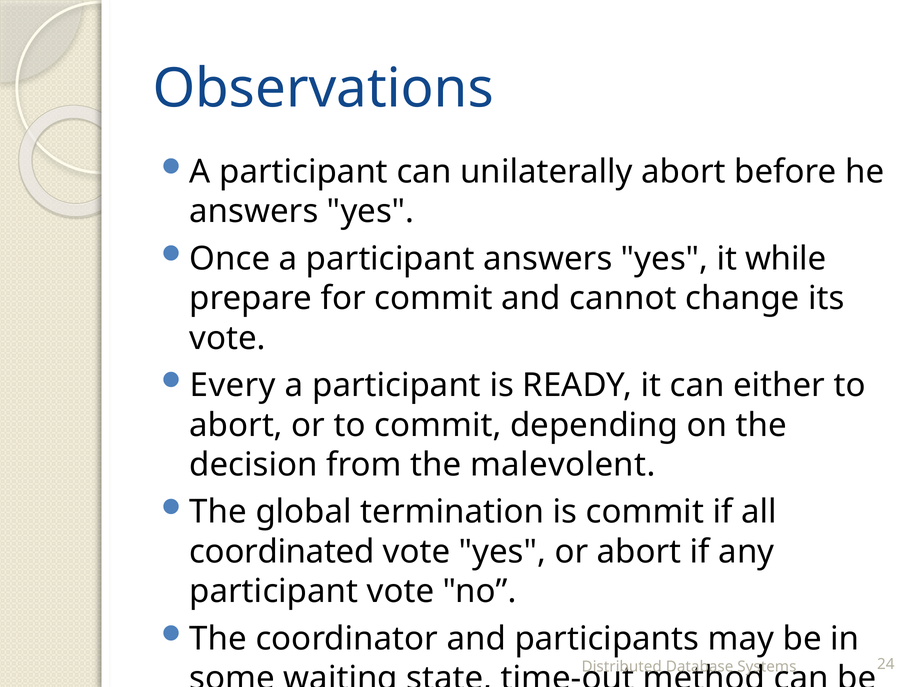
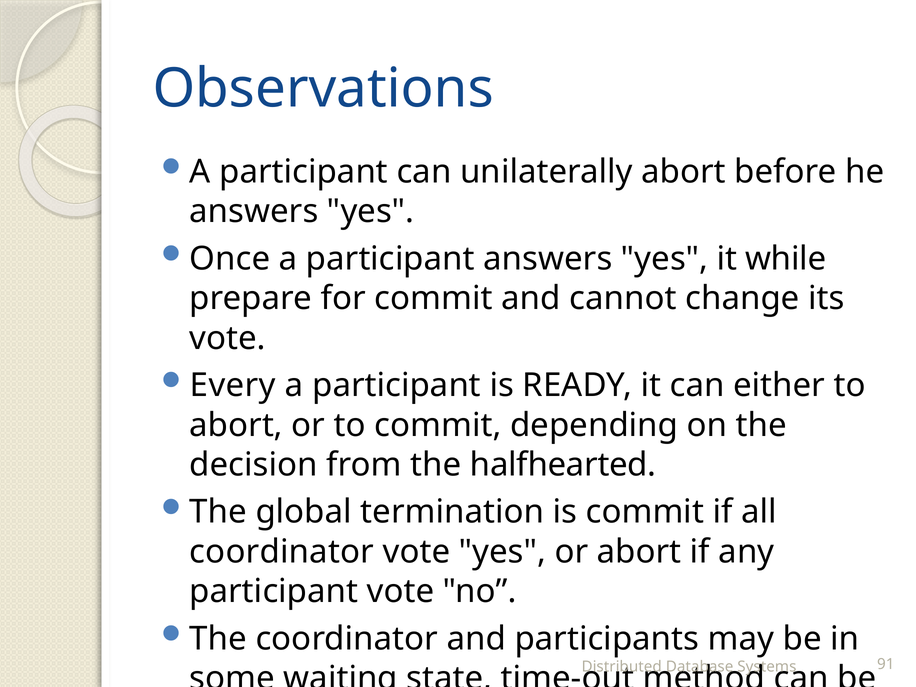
malevolent: malevolent -> halfhearted
coordinated at (282, 552): coordinated -> coordinator
24: 24 -> 91
